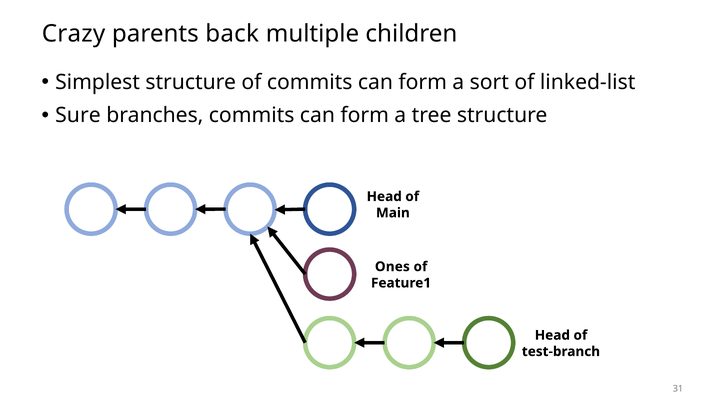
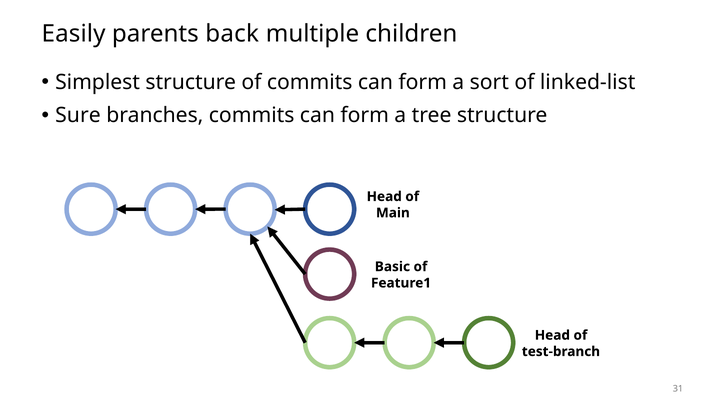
Crazy: Crazy -> Easily
Ones: Ones -> Basic
